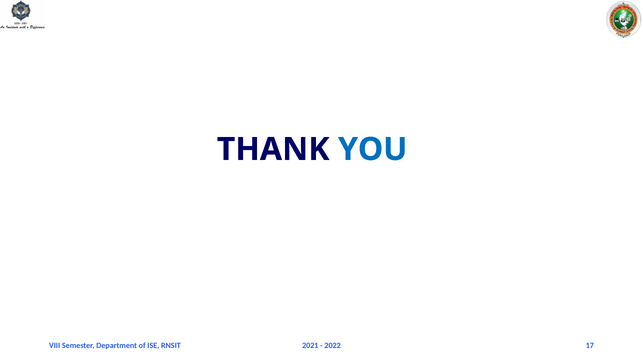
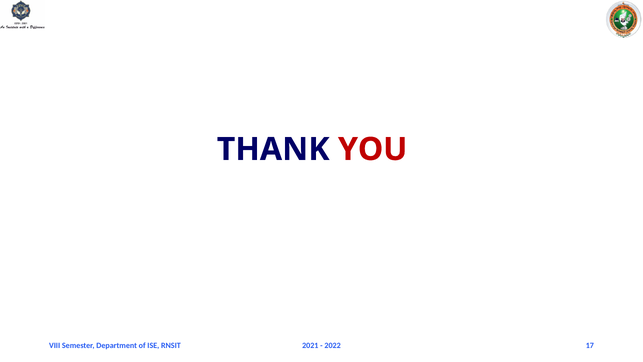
YOU colour: blue -> red
